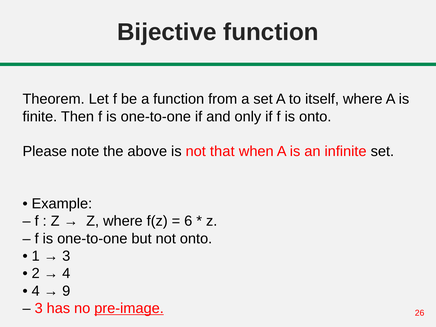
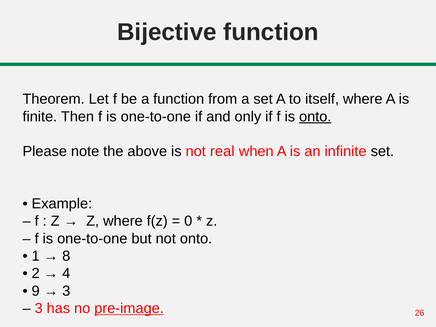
onto at (315, 117) underline: none -> present
that: that -> real
6: 6 -> 0
3 at (66, 256): 3 -> 8
4 at (36, 291): 4 -> 9
9 at (66, 291): 9 -> 3
